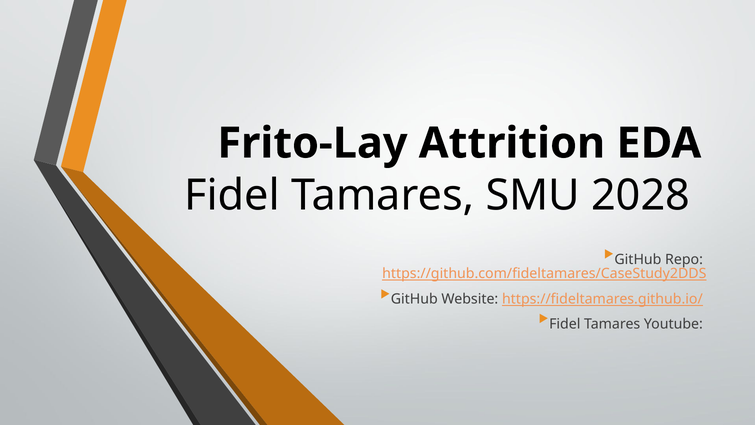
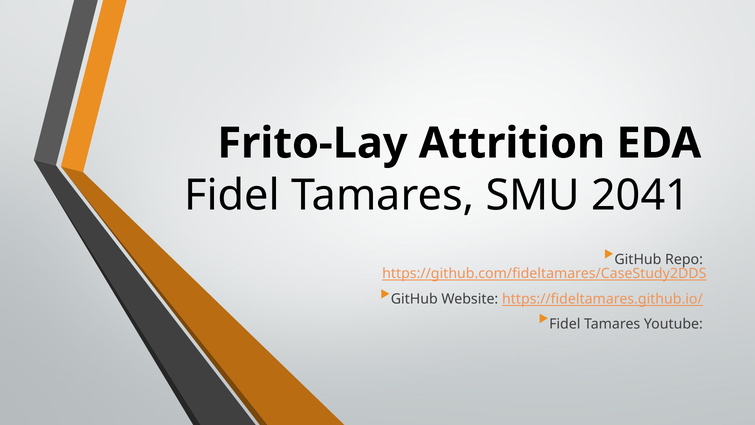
2028: 2028 -> 2041
